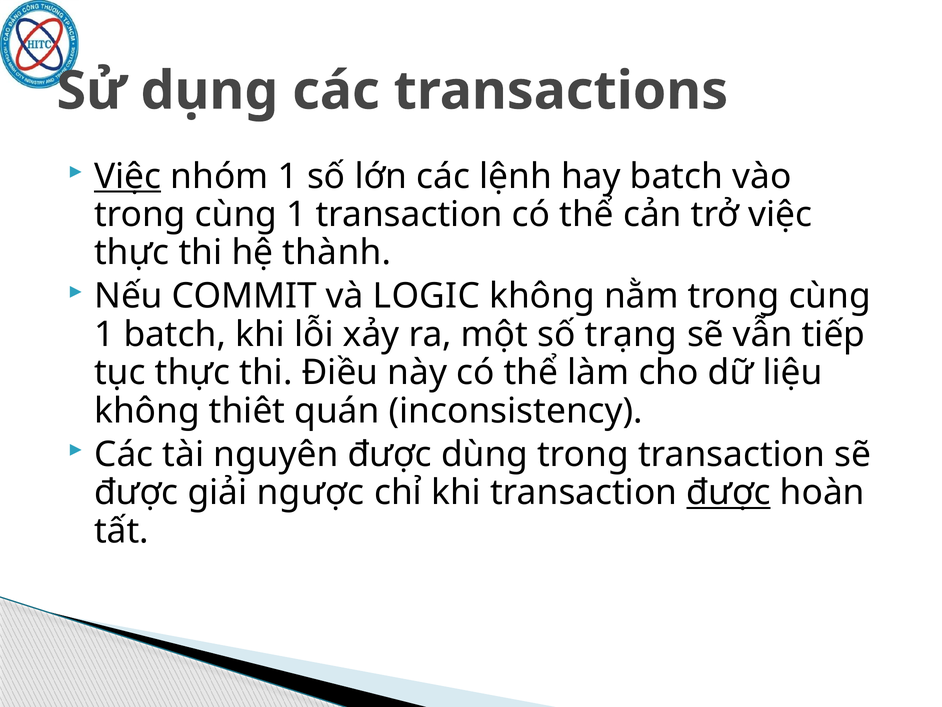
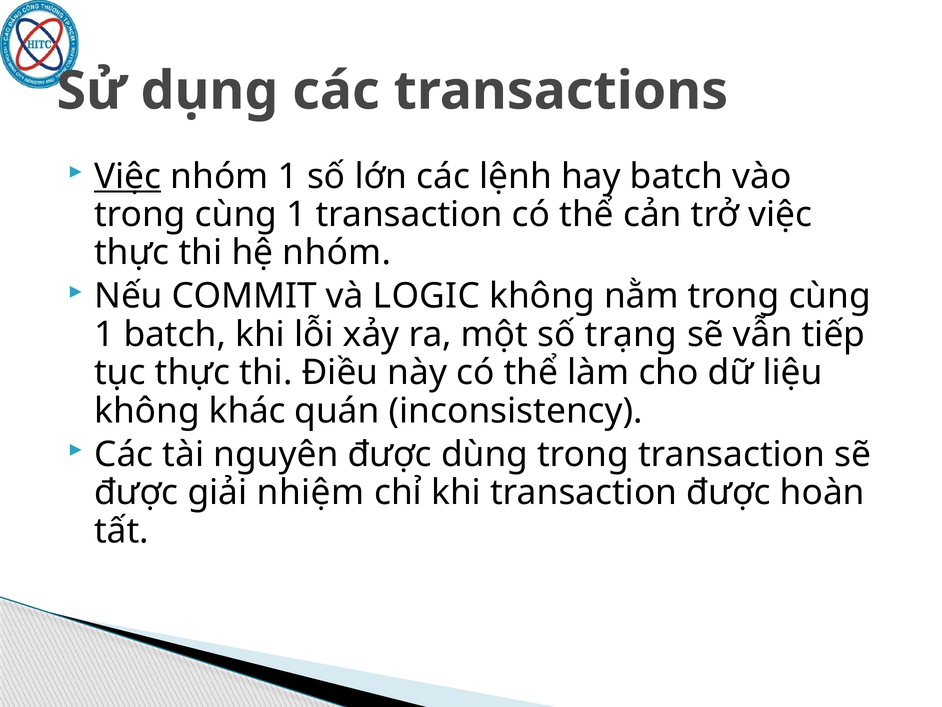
hệ thành: thành -> nhóm
thiêt: thiêt -> khác
ngược: ngược -> nhiệm
được at (729, 492) underline: present -> none
